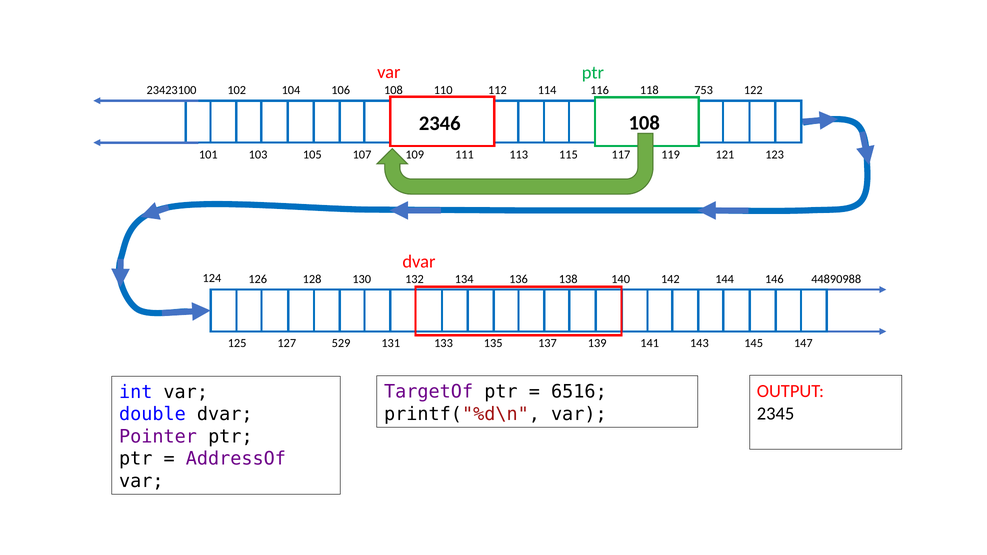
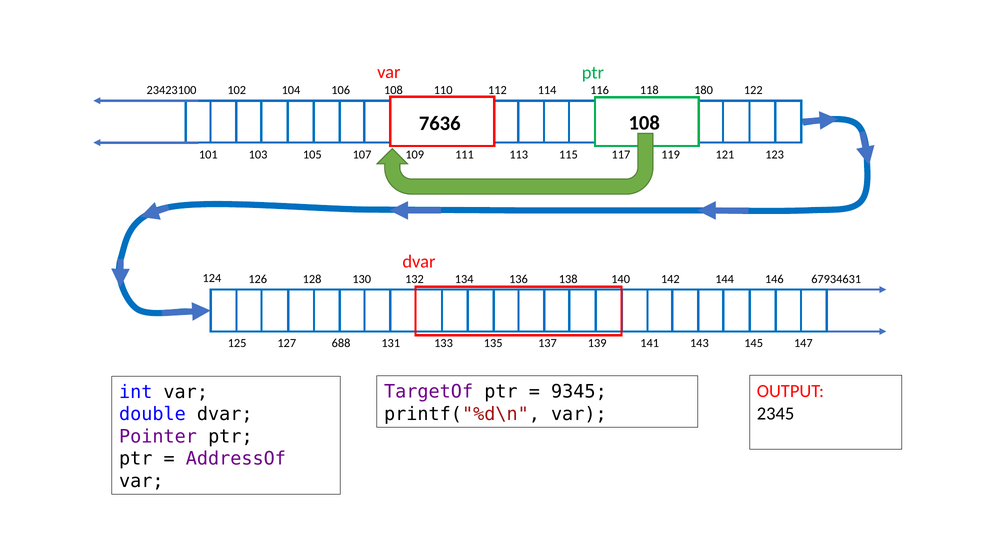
753: 753 -> 180
2346: 2346 -> 7636
44890988: 44890988 -> 67934631
529: 529 -> 688
6516: 6516 -> 9345
